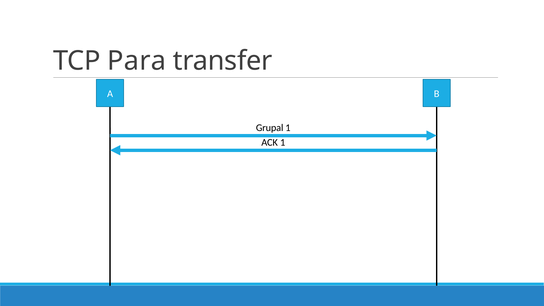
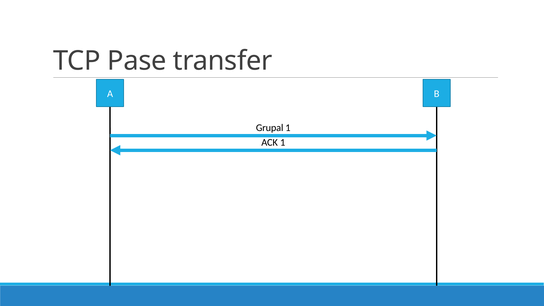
Para: Para -> Pase
